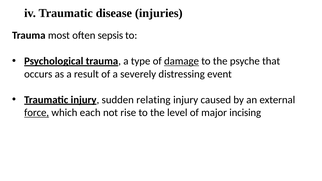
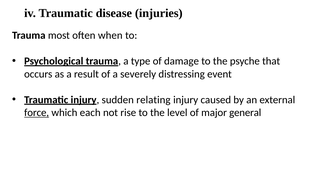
sepsis: sepsis -> when
damage underline: present -> none
incising: incising -> general
